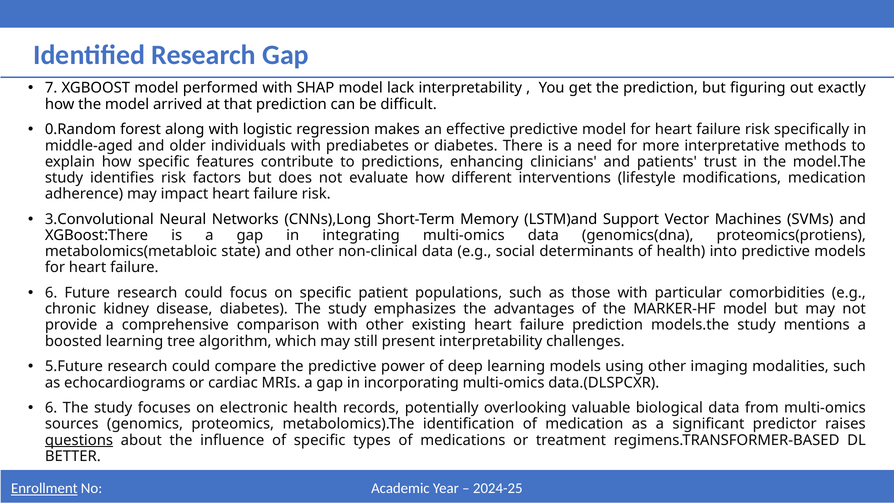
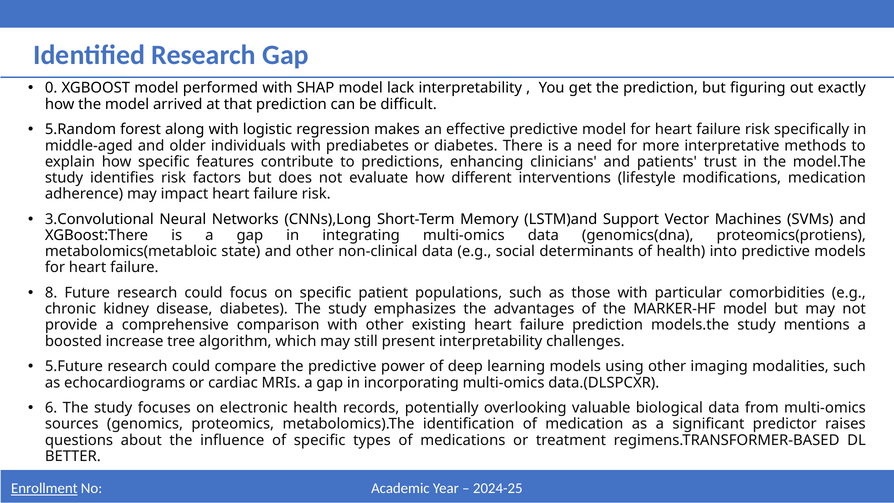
7: 7 -> 0
0.Random: 0.Random -> 5.Random
6 at (51, 293): 6 -> 8
boosted learning: learning -> increase
questions underline: present -> none
